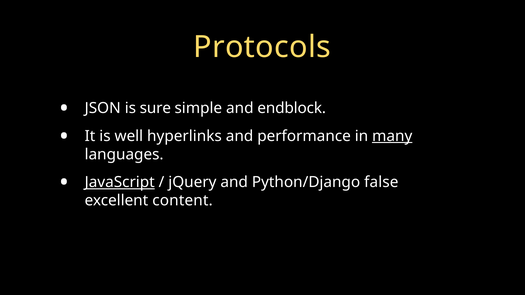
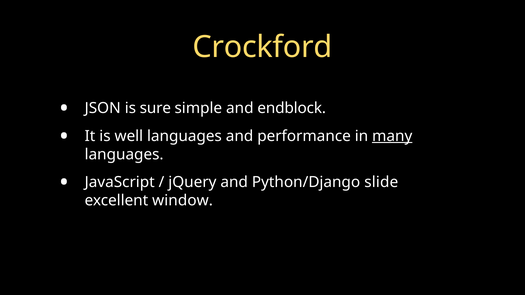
Protocols: Protocols -> Crockford
well hyperlinks: hyperlinks -> languages
JavaScript underline: present -> none
false: false -> slide
content: content -> window
